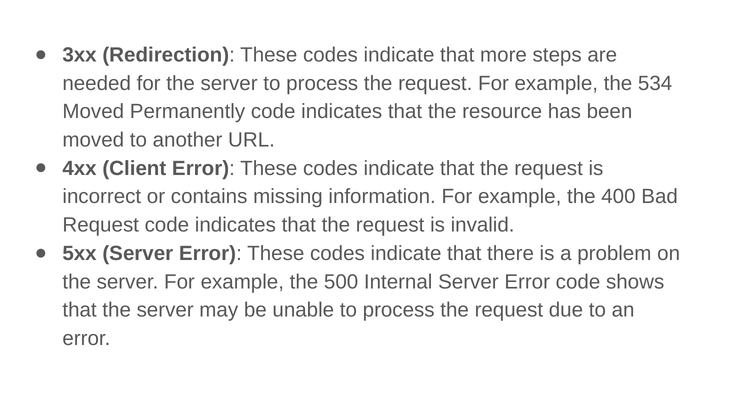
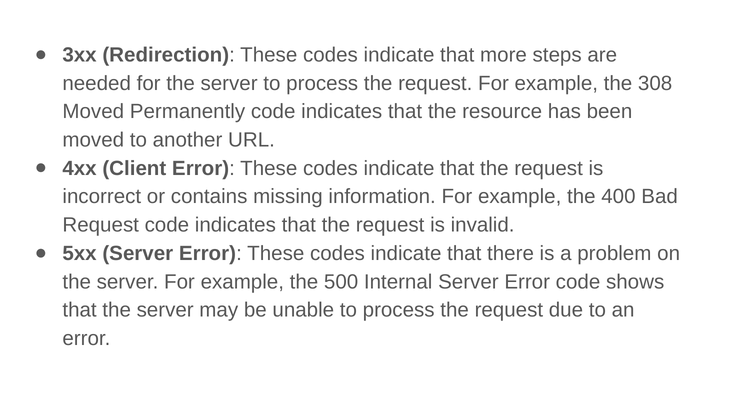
534: 534 -> 308
